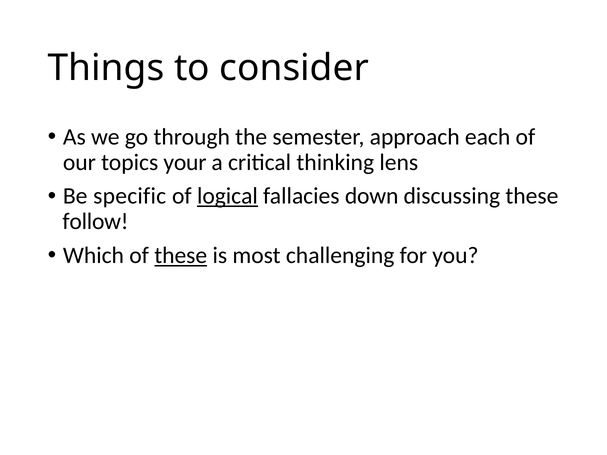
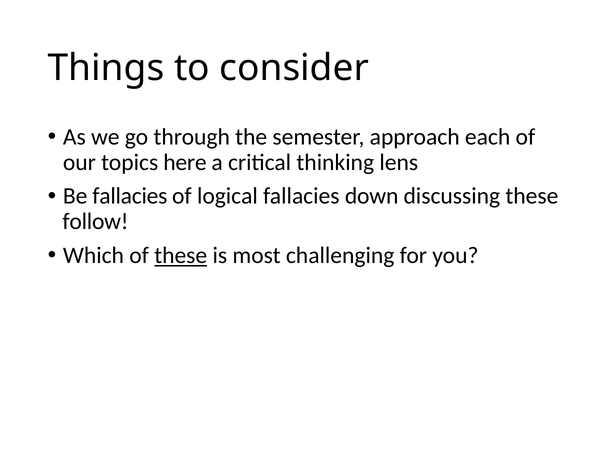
your: your -> here
Be specific: specific -> fallacies
logical underline: present -> none
